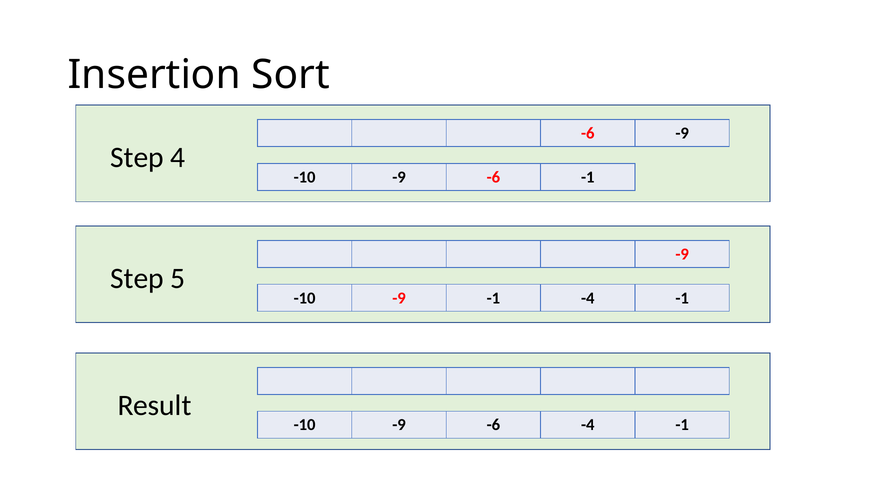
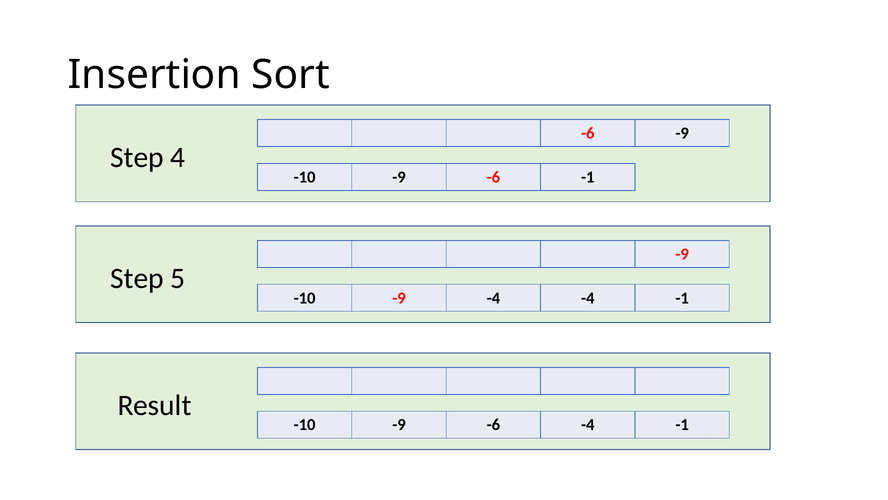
-9 -1: -1 -> -4
